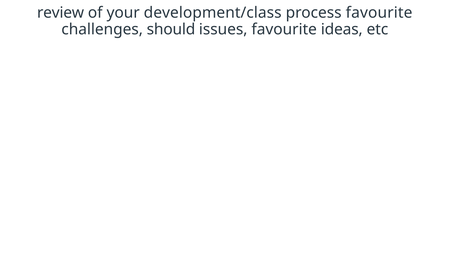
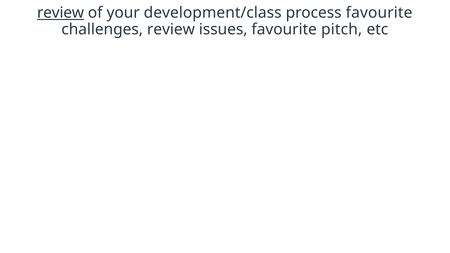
review at (61, 13) underline: none -> present
challenges should: should -> review
ideas: ideas -> pitch
